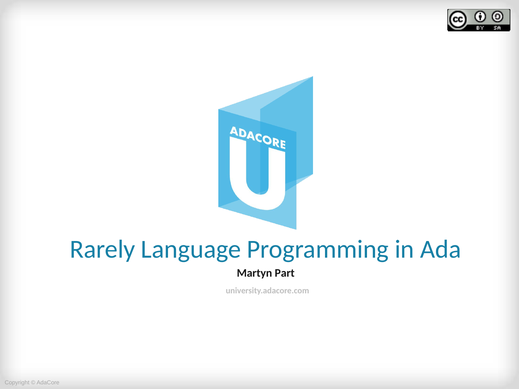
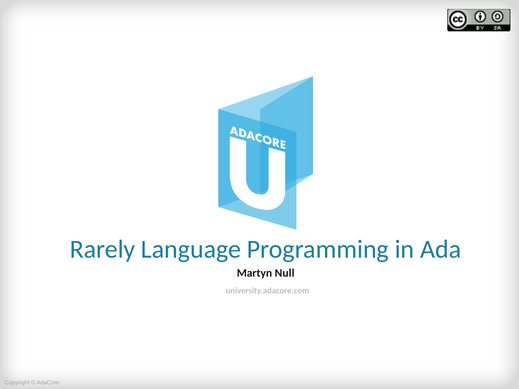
Part: Part -> Null
